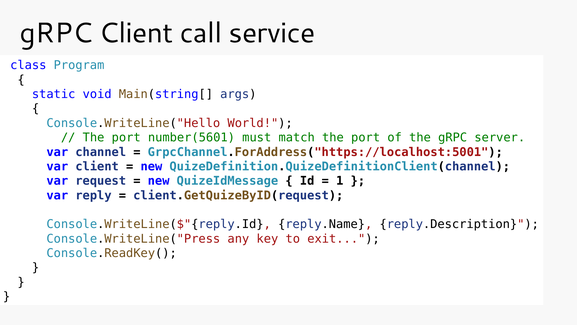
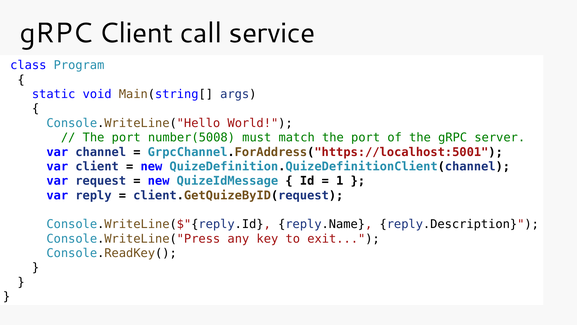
number(5601: number(5601 -> number(5008
